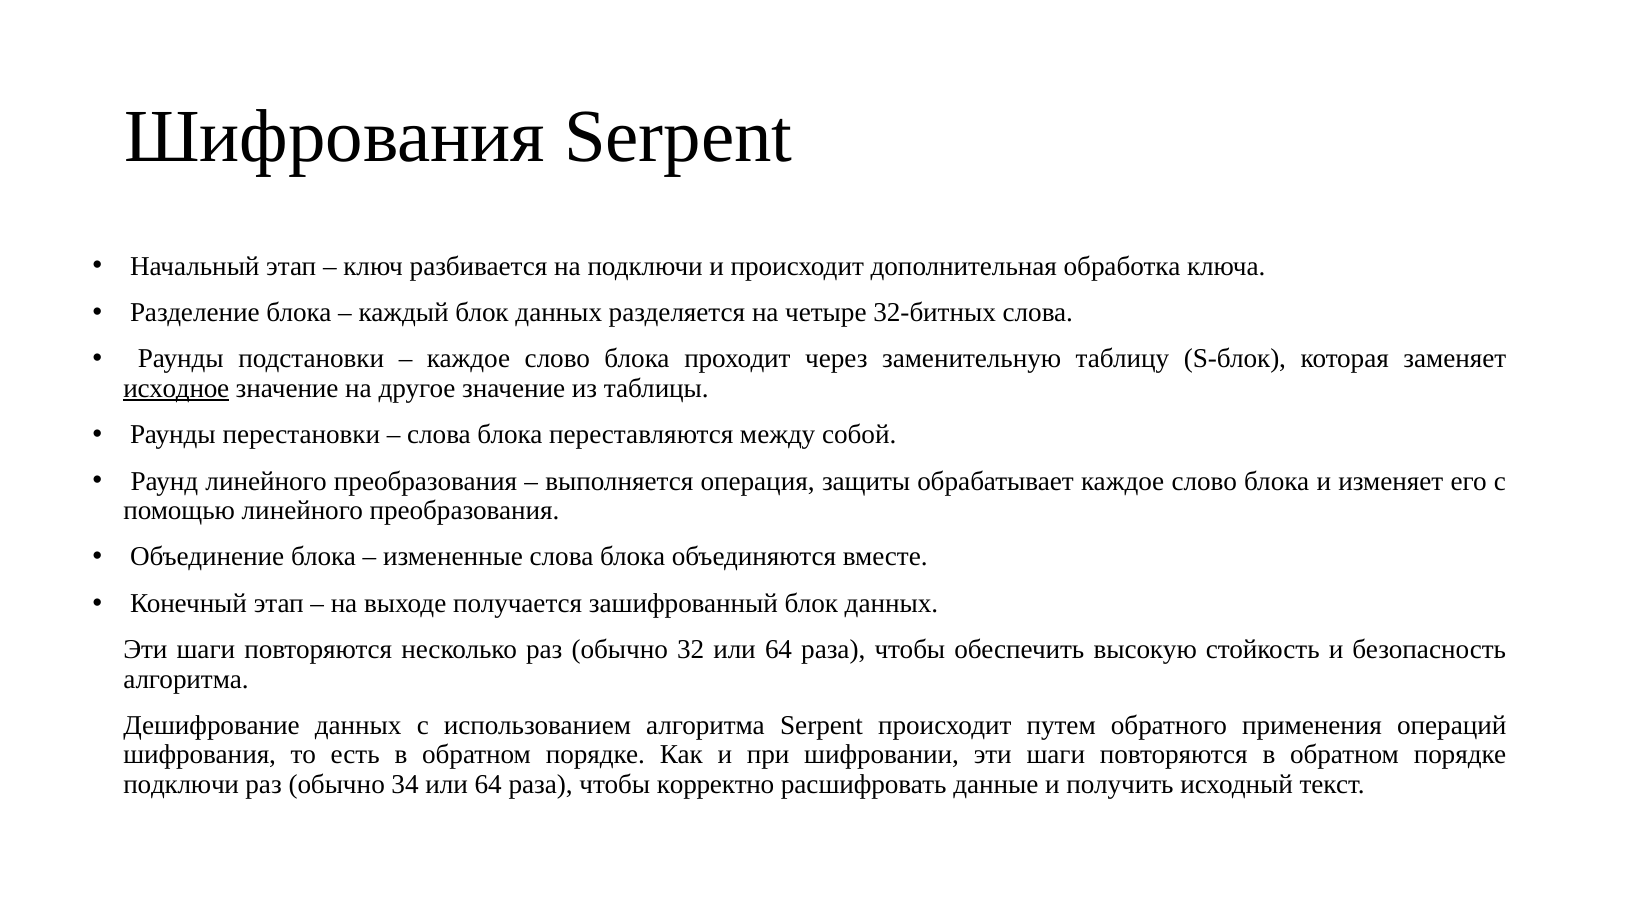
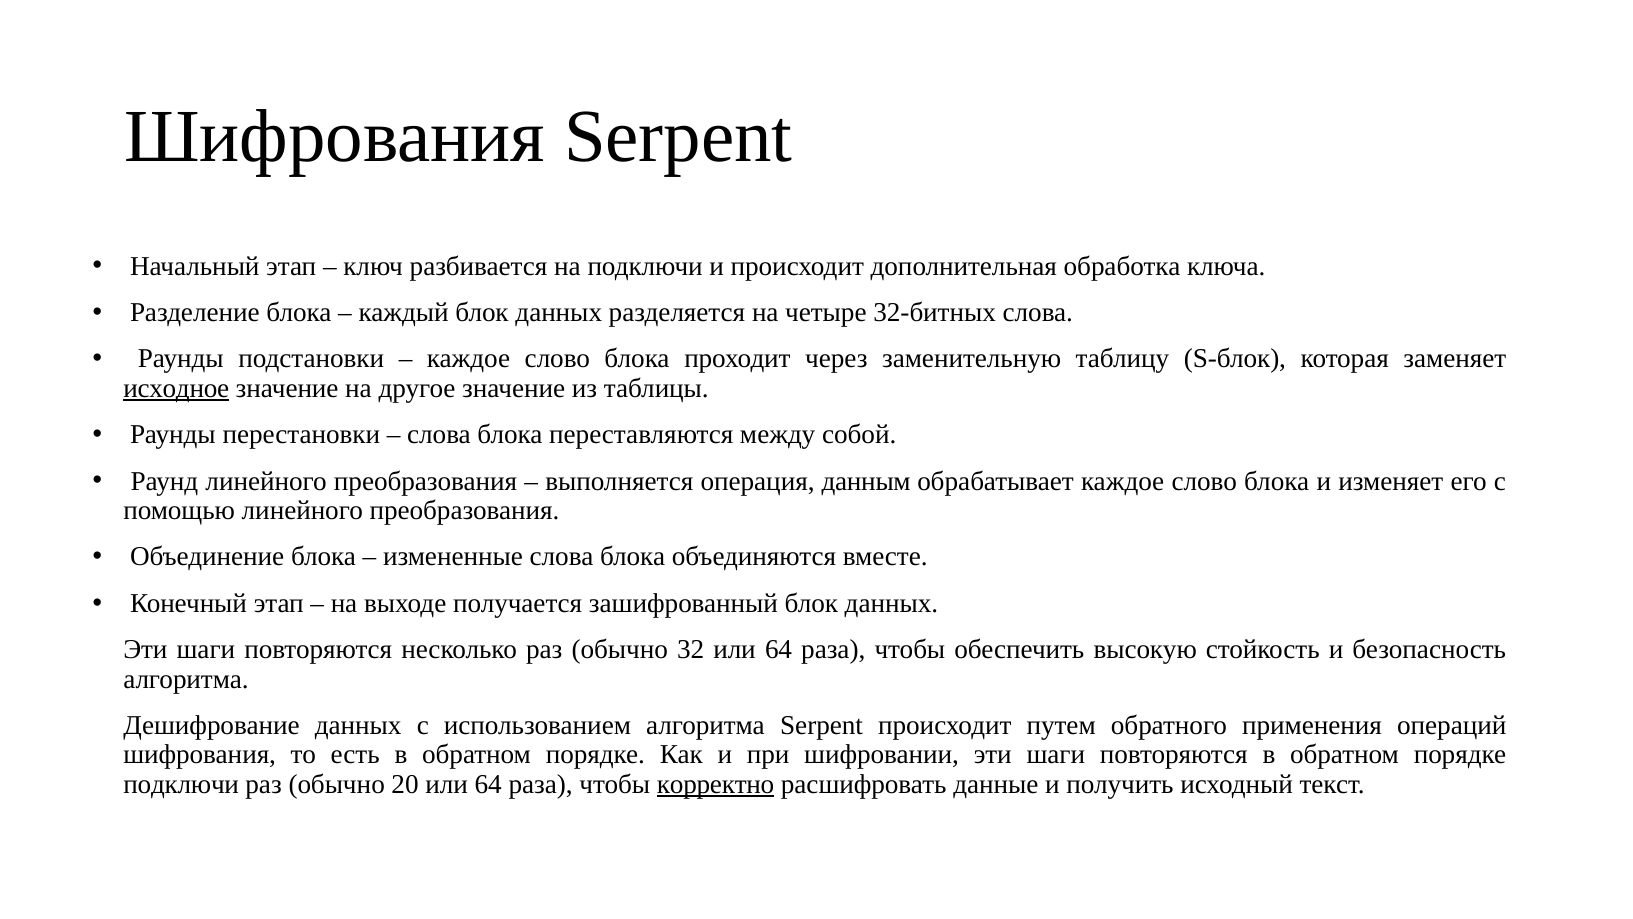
защиты: защиты -> данным
34: 34 -> 20
корректно underline: none -> present
